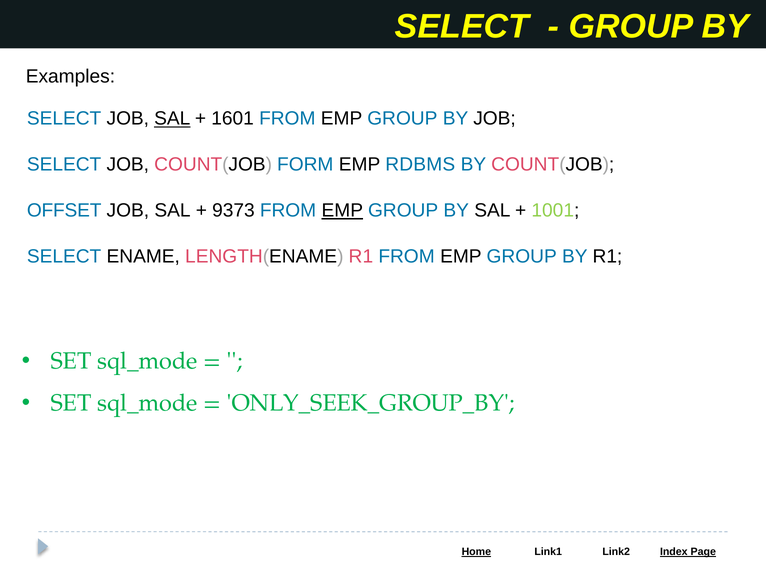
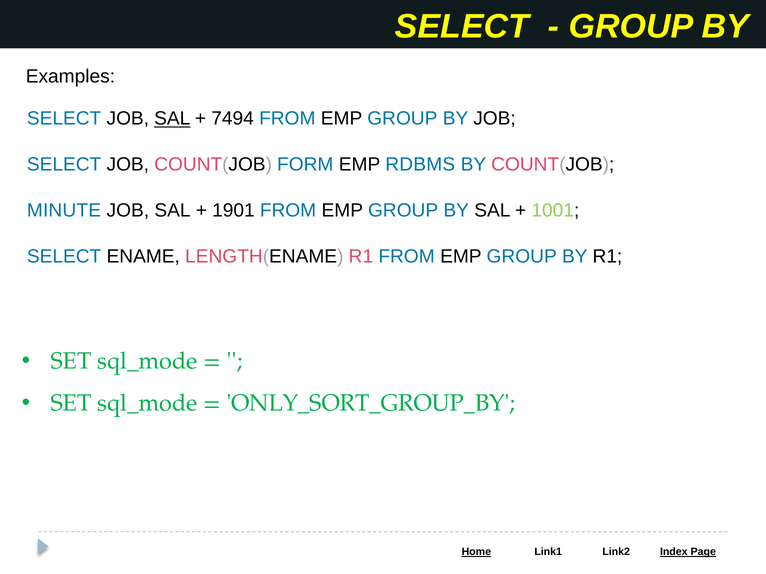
1601: 1601 -> 7494
OFFSET: OFFSET -> MINUTE
9373: 9373 -> 1901
EMP at (342, 211) underline: present -> none
ONLY_SEEK_GROUP_BY: ONLY_SEEK_GROUP_BY -> ONLY_SORT_GROUP_BY
